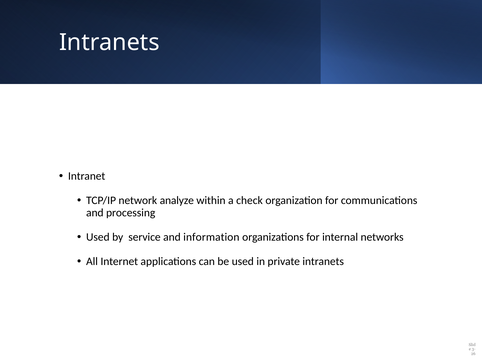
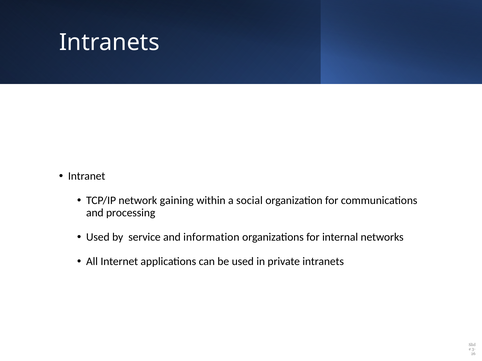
analyze: analyze -> gaining
check: check -> social
